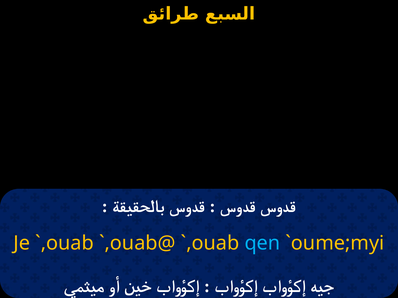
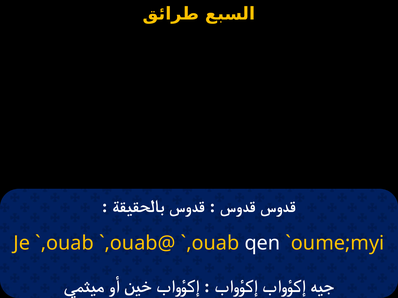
qen colour: light blue -> white
